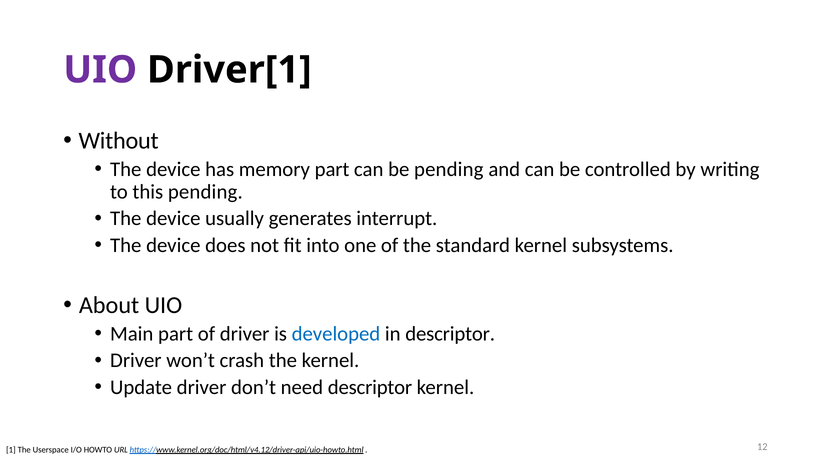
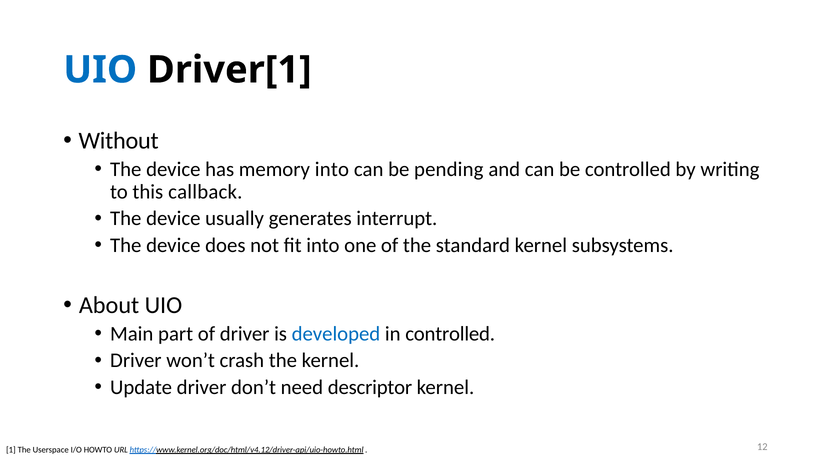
UIO at (100, 70) colour: purple -> blue
memory part: part -> into
this pending: pending -> callback
in descriptor: descriptor -> controlled
